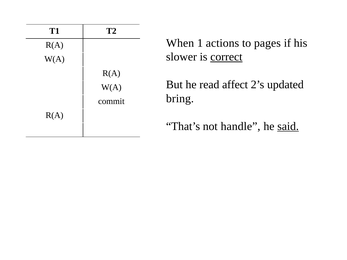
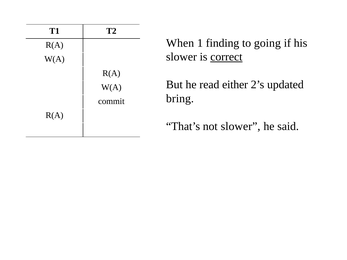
actions: actions -> finding
pages: pages -> going
affect: affect -> either
not handle: handle -> slower
said underline: present -> none
